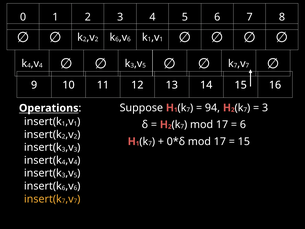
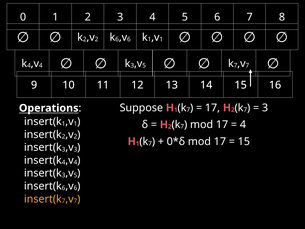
94 at (212, 108): 94 -> 17
6 at (243, 124): 6 -> 4
